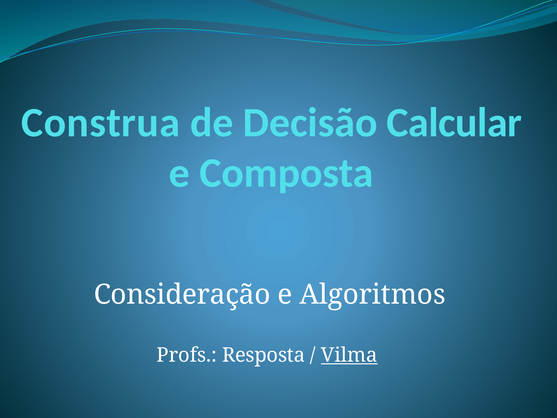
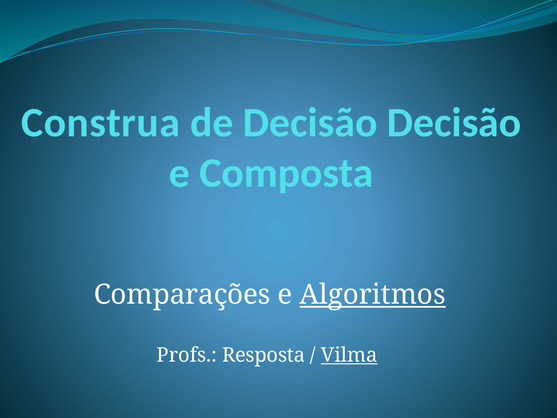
Decisão Calcular: Calcular -> Decisão
Consideração: Consideração -> Comparações
Algoritmos underline: none -> present
